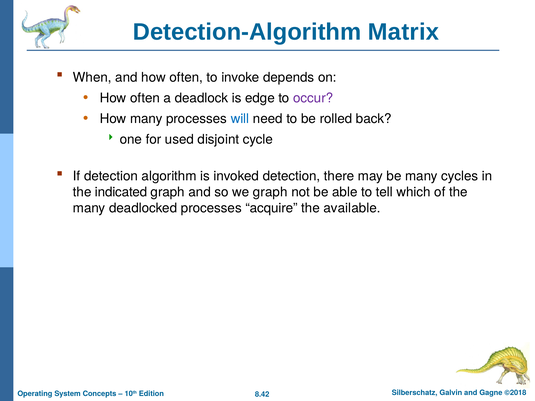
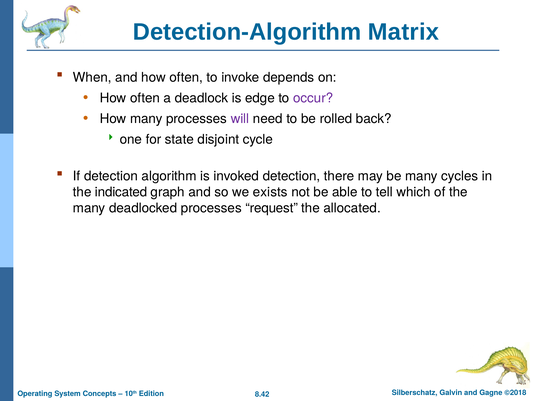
will colour: blue -> purple
used: used -> state
we graph: graph -> exists
acquire: acquire -> request
available: available -> allocated
